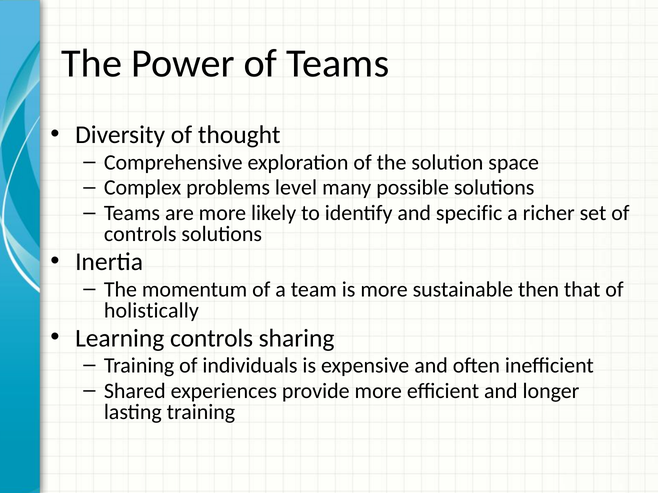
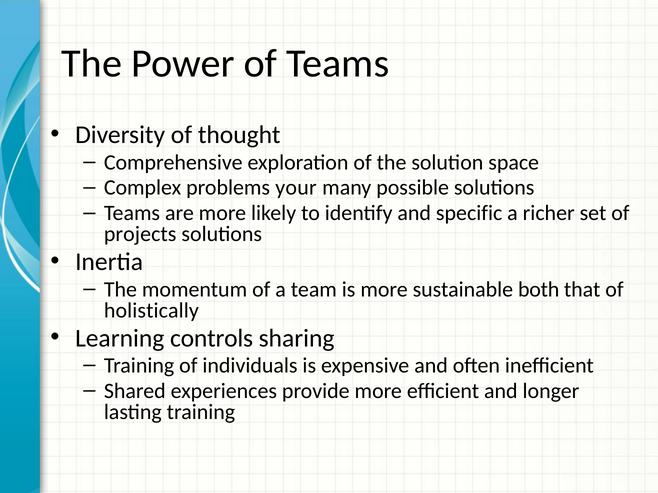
level: level -> your
controls at (140, 234): controls -> projects
then: then -> both
